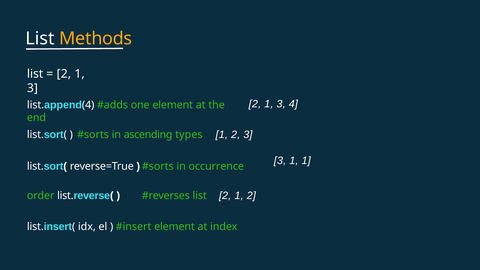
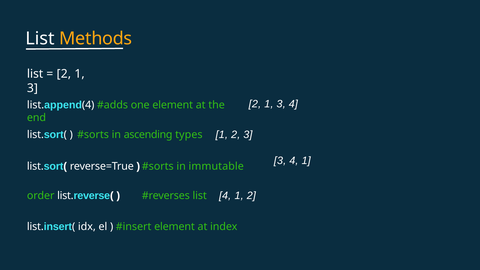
1 at (294, 161): 1 -> 4
occurrence: occurrence -> immutable
list 2: 2 -> 4
